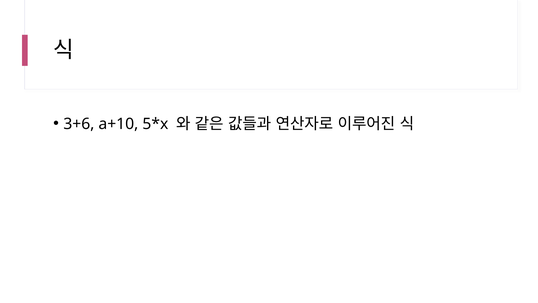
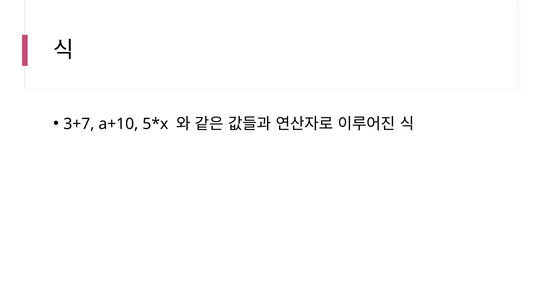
3+6: 3+6 -> 3+7
